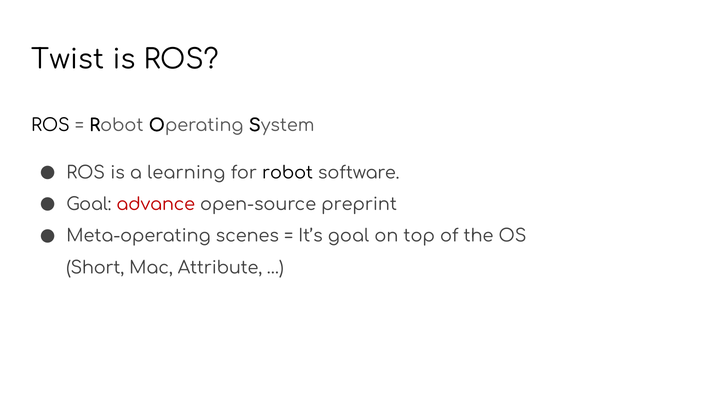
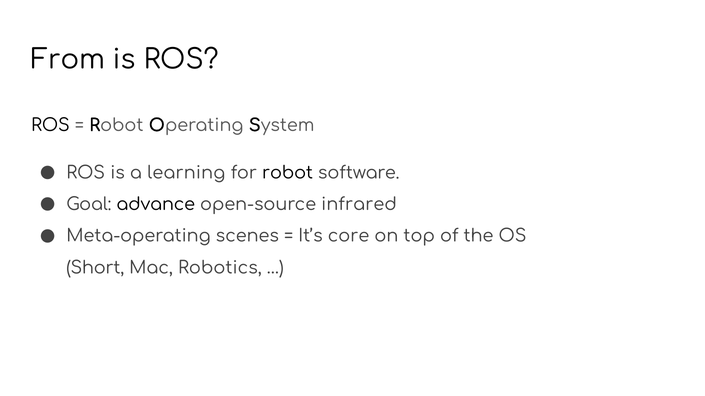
Twist: Twist -> From
advance colour: red -> black
preprint: preprint -> infrared
It’s goal: goal -> core
Attribute: Attribute -> Robotics
